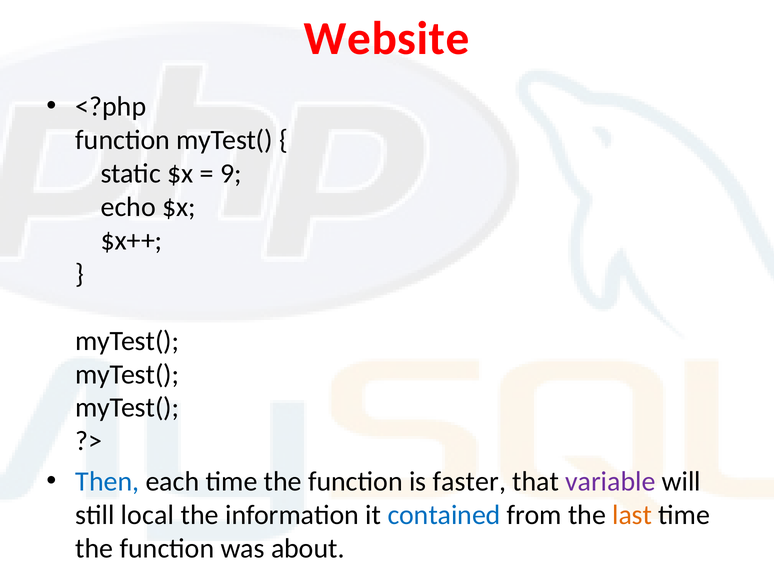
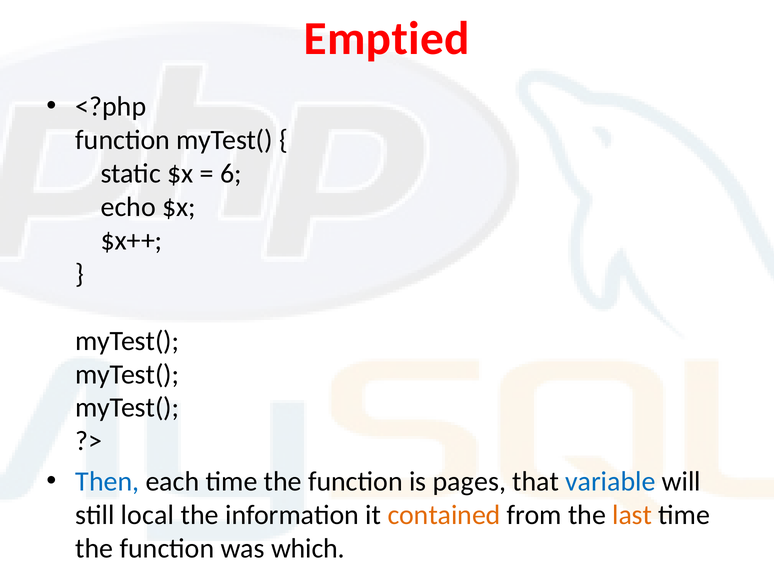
Website: Website -> Emptied
9: 9 -> 6
faster: faster -> pages
variable colour: purple -> blue
contained colour: blue -> orange
about: about -> which
